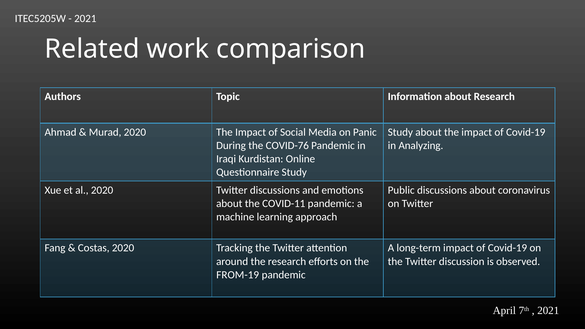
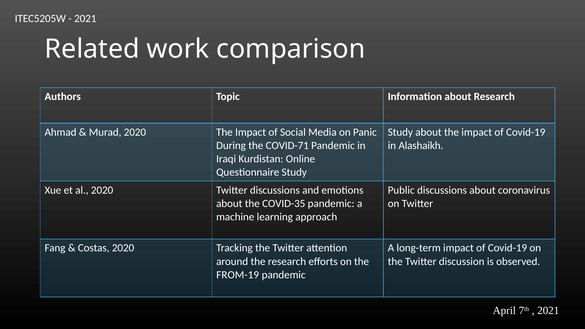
COVID-76: COVID-76 -> COVID-71
Analyzing: Analyzing -> Alashaikh
COVID-11: COVID-11 -> COVID-35
